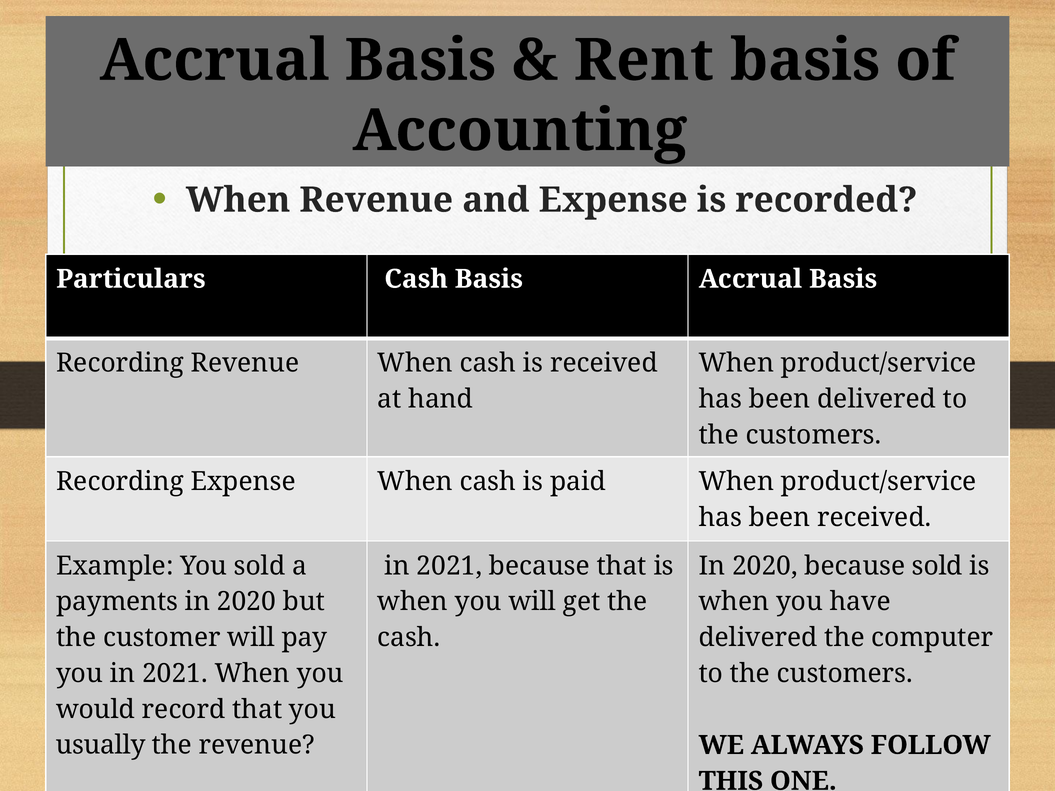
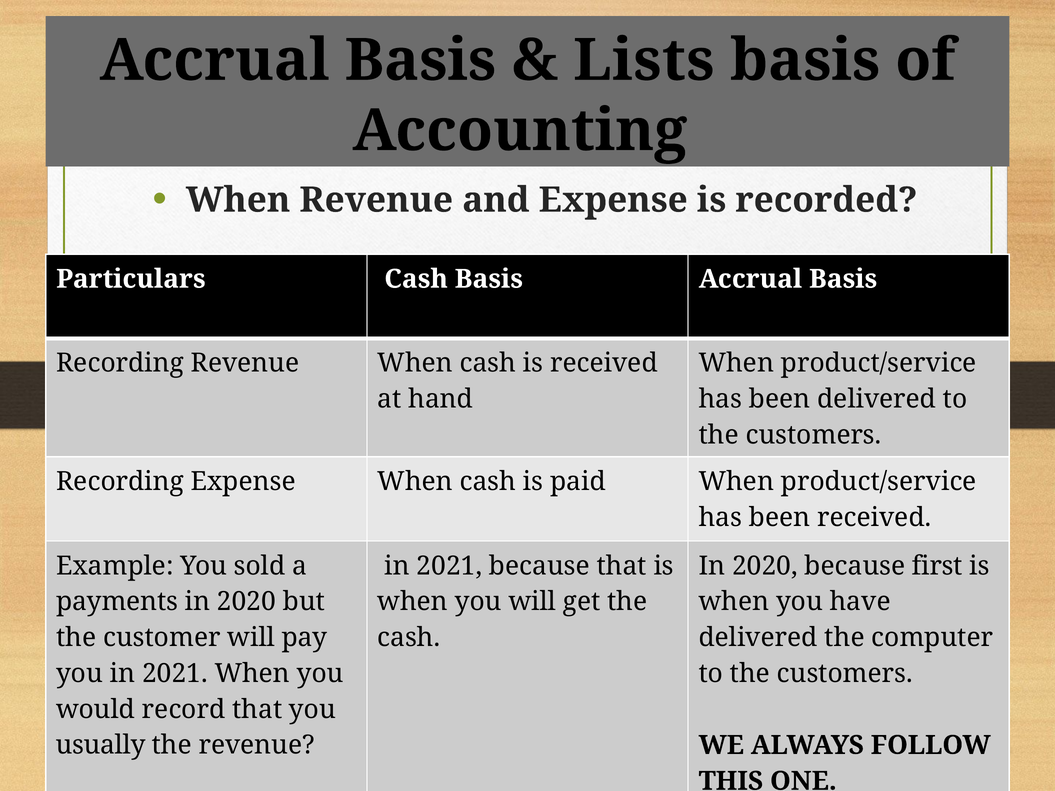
Rent: Rent -> Lists
because sold: sold -> first
